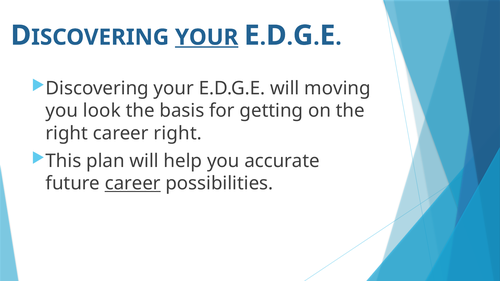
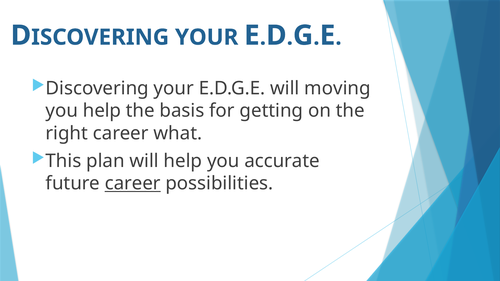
YOUR at (207, 37) underline: present -> none
you look: look -> help
career right: right -> what
